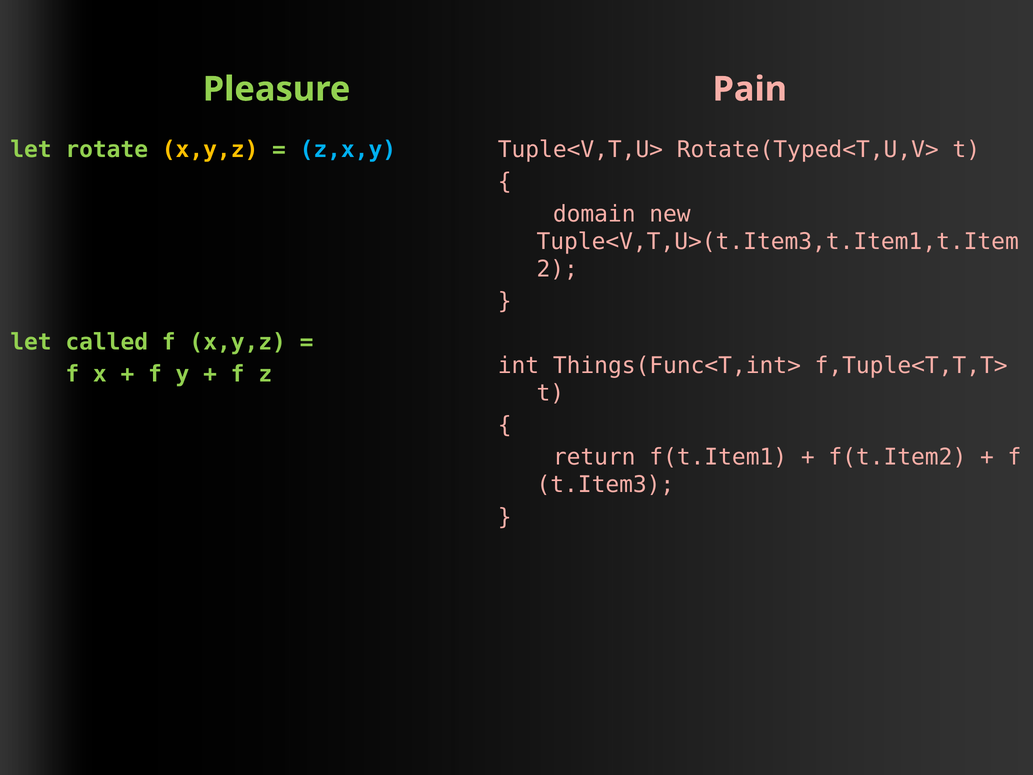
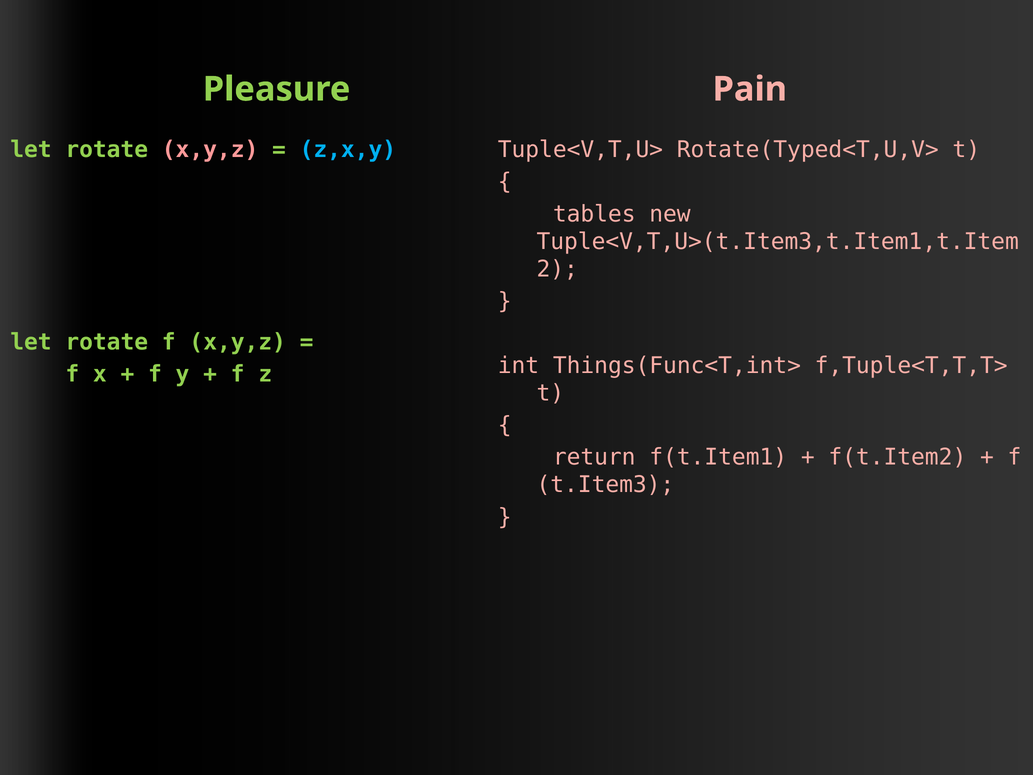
x,y,z at (210, 150) colour: yellow -> pink
domain: domain -> tables
called at (107, 342): called -> rotate
